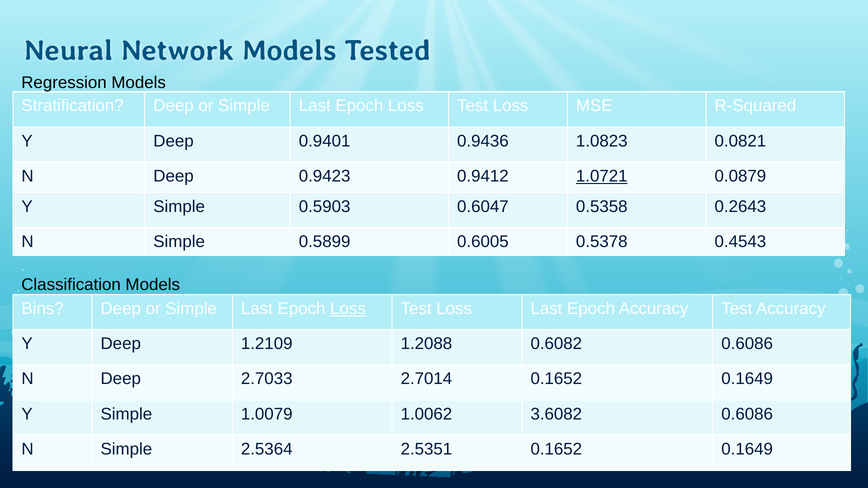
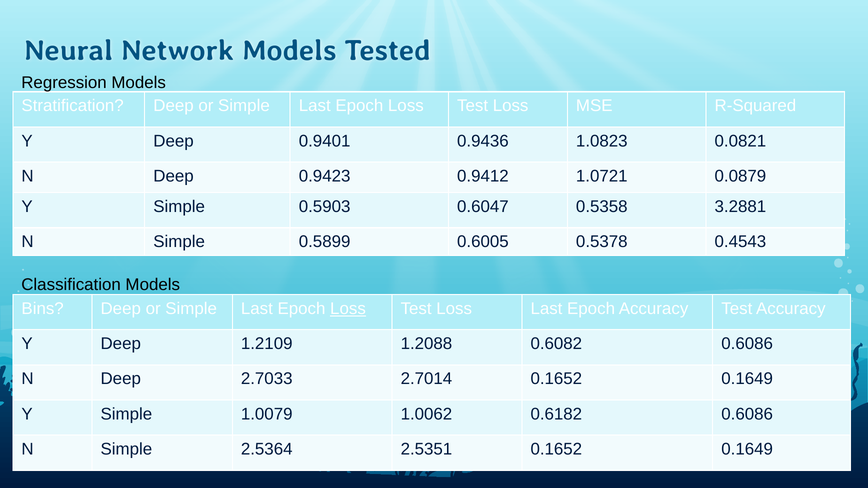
1.0721 underline: present -> none
0.2643: 0.2643 -> 3.2881
3.6082: 3.6082 -> 0.6182
